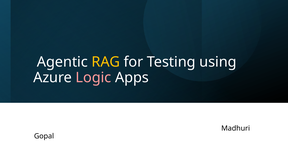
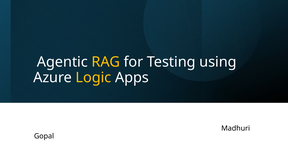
Logic colour: pink -> yellow
